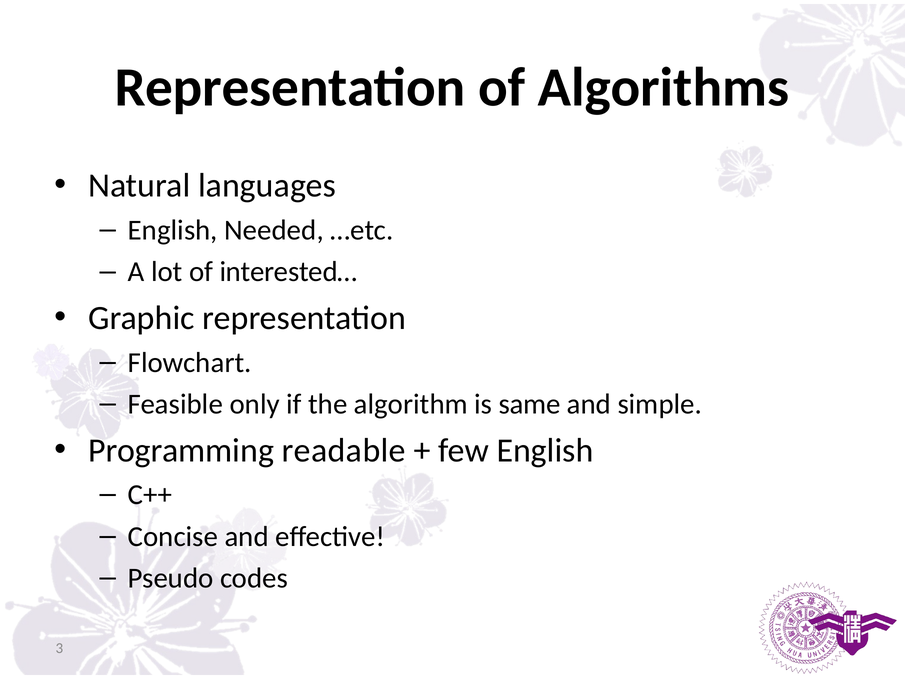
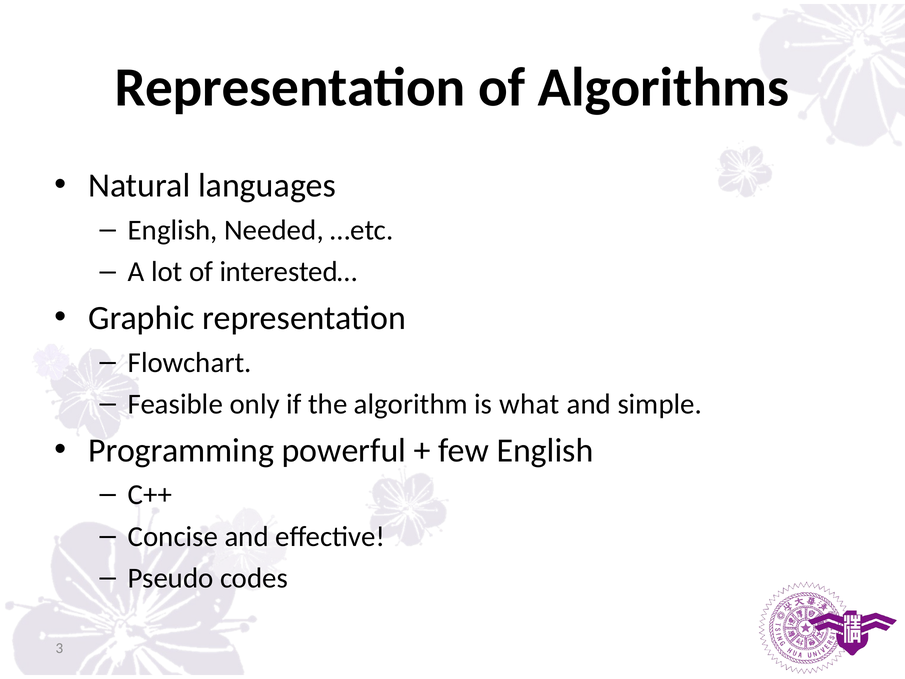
same: same -> what
readable: readable -> powerful
